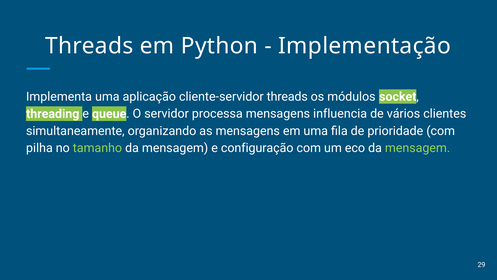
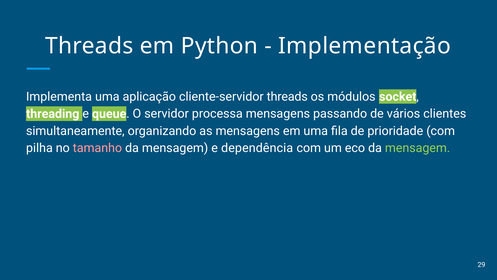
influencia: influencia -> passando
tamanho colour: light green -> pink
configuração: configuração -> dependência
